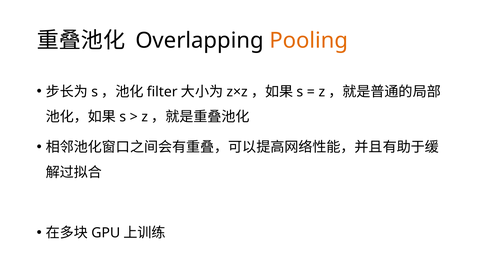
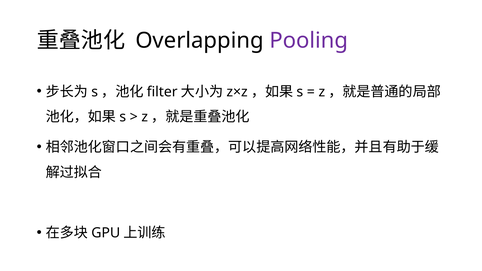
Pooling colour: orange -> purple
